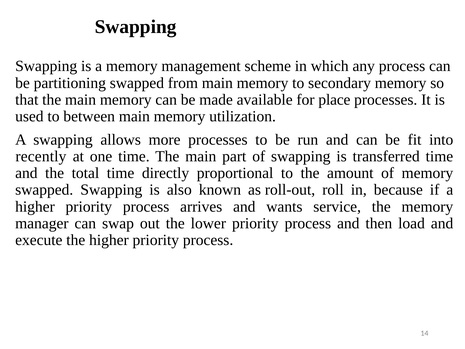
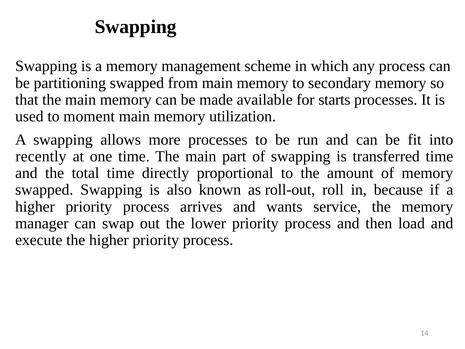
place: place -> starts
between: between -> moment
